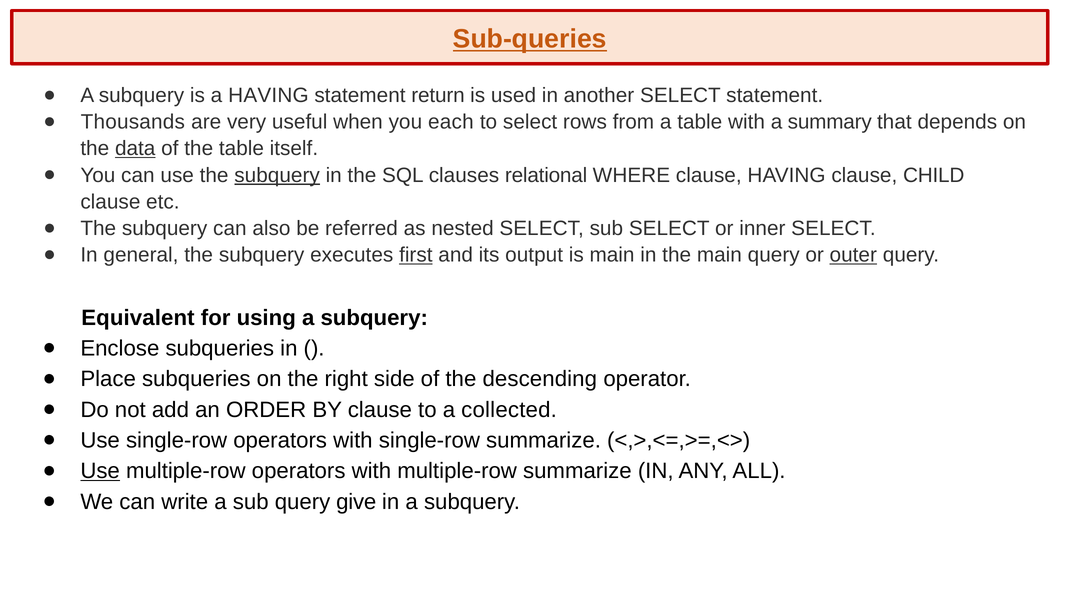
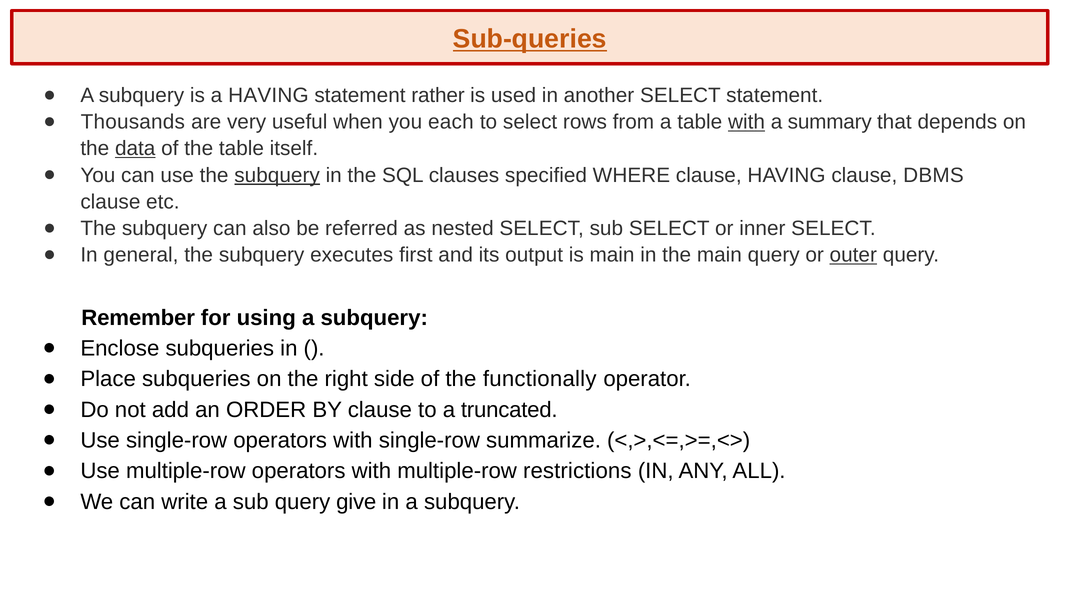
return: return -> rather
with at (747, 122) underline: none -> present
relational: relational -> specified
CHILD: CHILD -> DBMS
first underline: present -> none
Equivalent: Equivalent -> Remember
descending: descending -> functionally
collected: collected -> truncated
Use at (100, 471) underline: present -> none
multiple-row summarize: summarize -> restrictions
